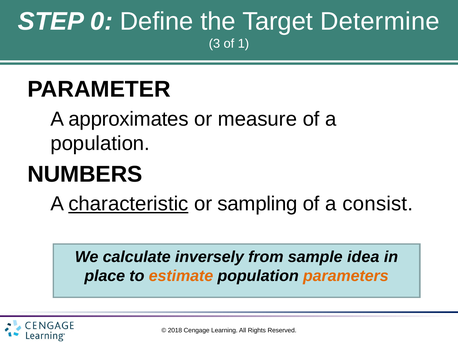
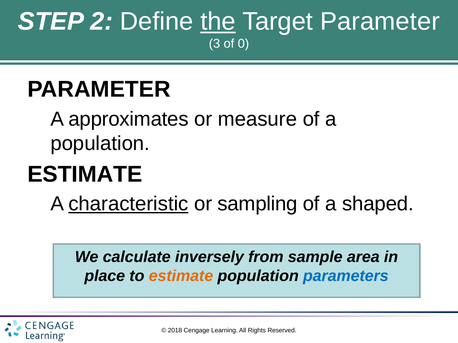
0: 0 -> 2
the underline: none -> present
Target Determine: Determine -> Parameter
1: 1 -> 0
NUMBERS at (85, 174): NUMBERS -> ESTIMATE
consist: consist -> shaped
idea: idea -> area
parameters colour: orange -> blue
